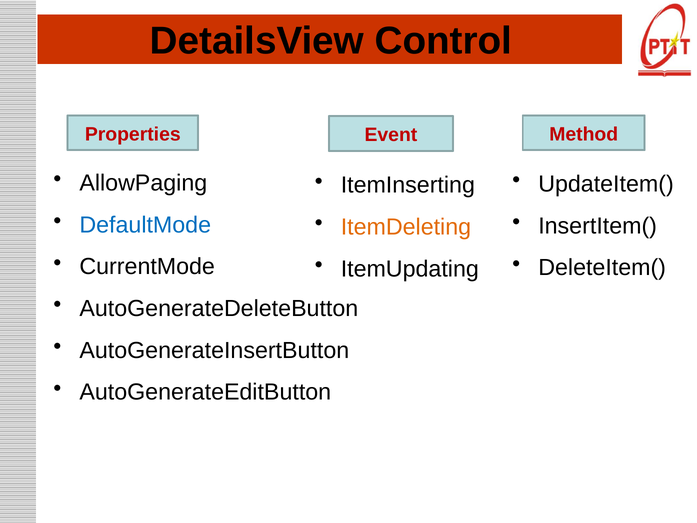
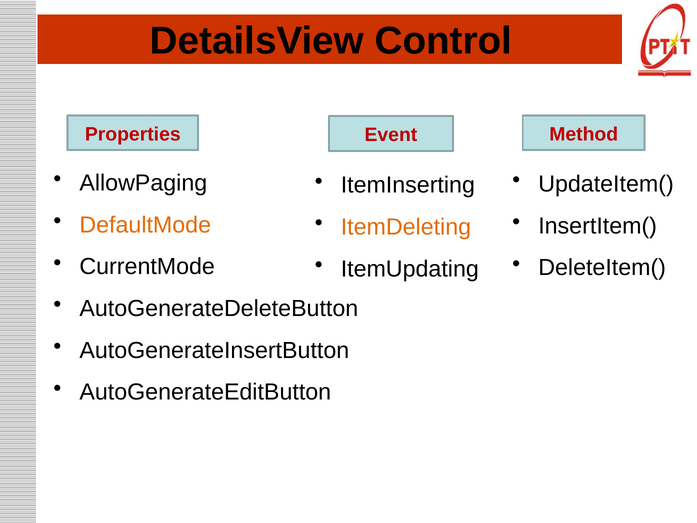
DefaultMode colour: blue -> orange
